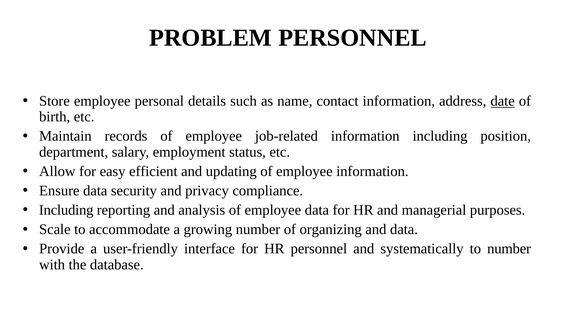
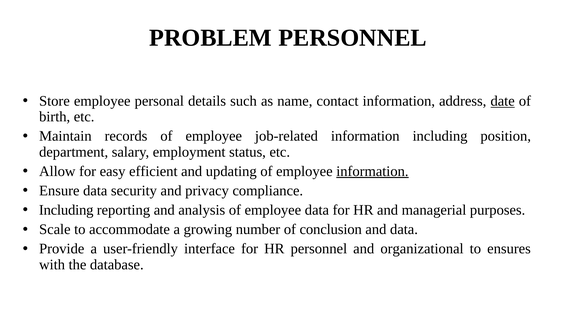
information at (372, 171) underline: none -> present
organizing: organizing -> conclusion
systematically: systematically -> organizational
to number: number -> ensures
